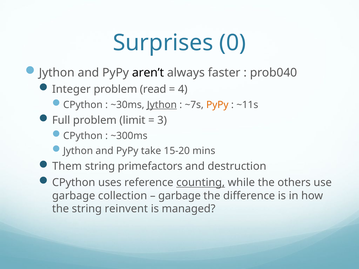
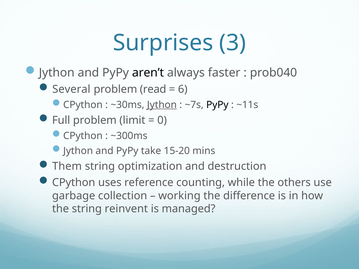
0: 0 -> 3
Integer: Integer -> Several
4: 4 -> 6
PyPy at (217, 105) colour: orange -> black
3: 3 -> 0
primefactors: primefactors -> optimization
counting underline: present -> none
garbage at (180, 196): garbage -> working
